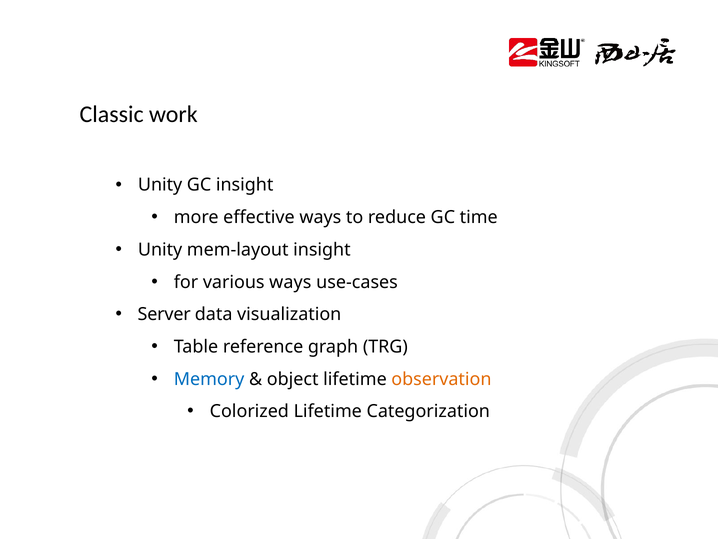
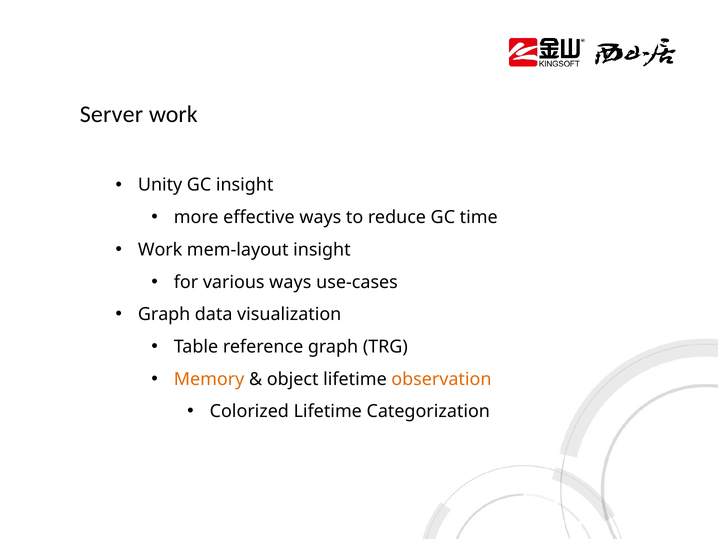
Classic: Classic -> Server
Unity at (160, 250): Unity -> Work
Server at (164, 314): Server -> Graph
Memory colour: blue -> orange
